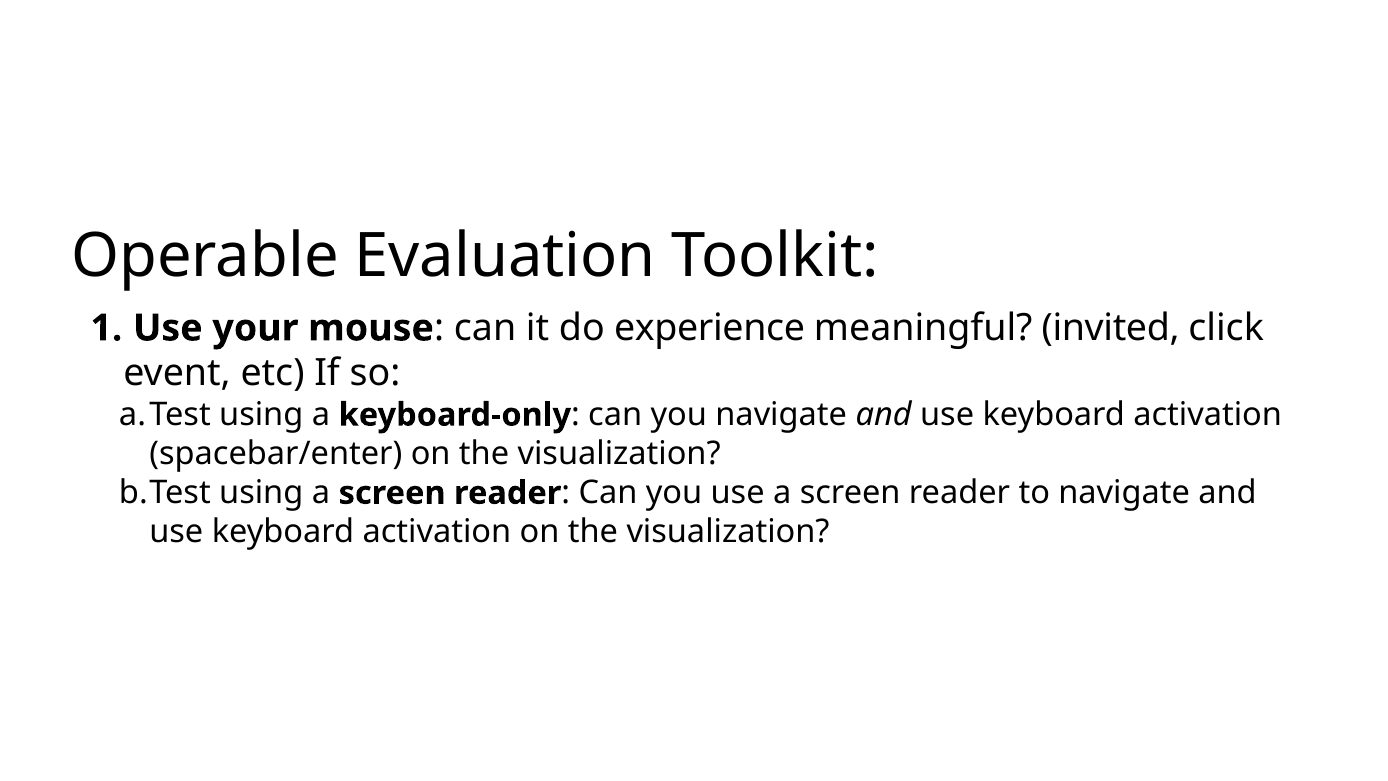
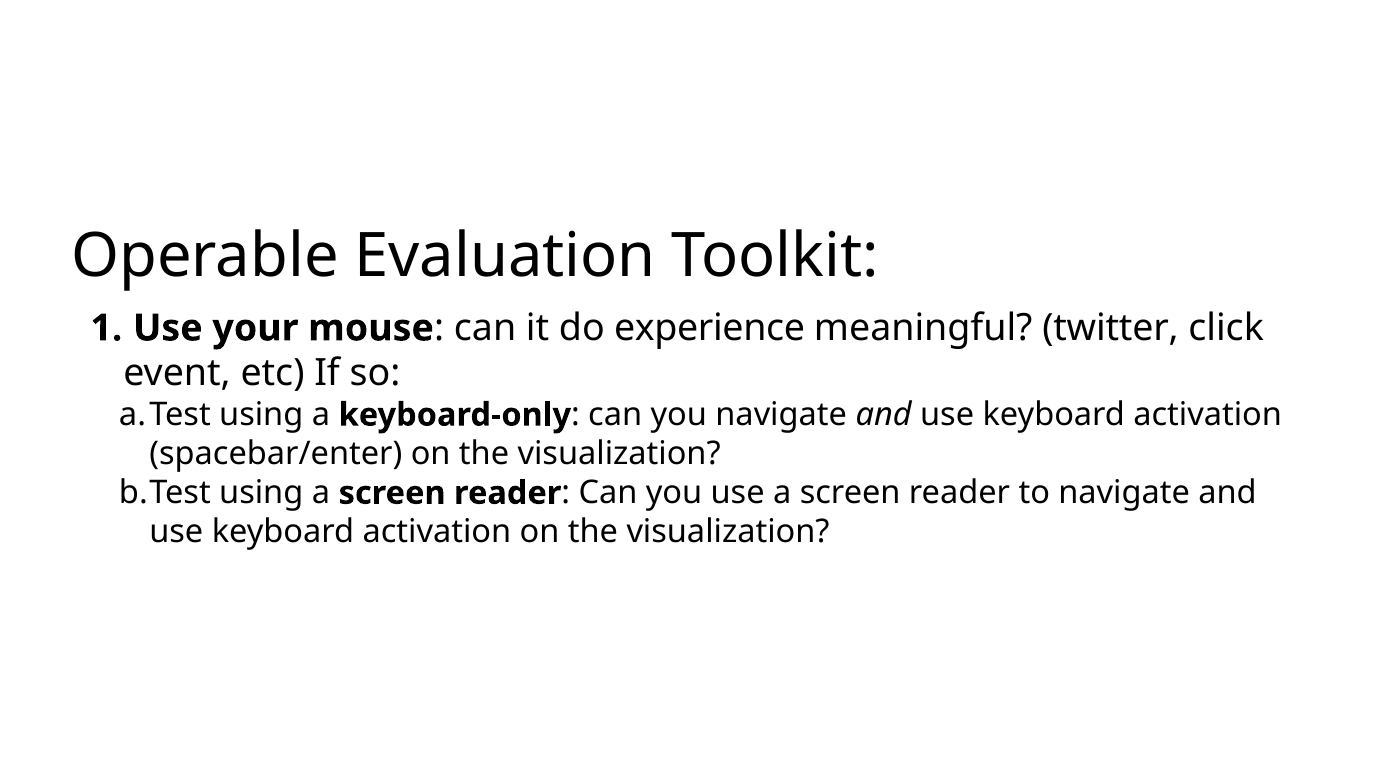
invited: invited -> twitter
